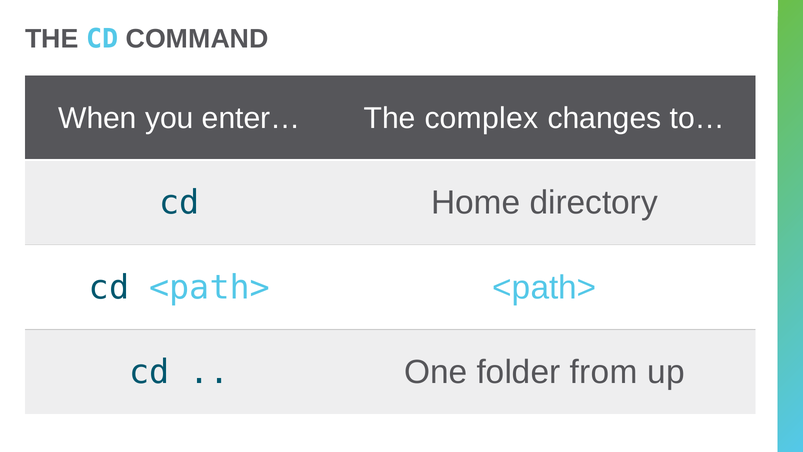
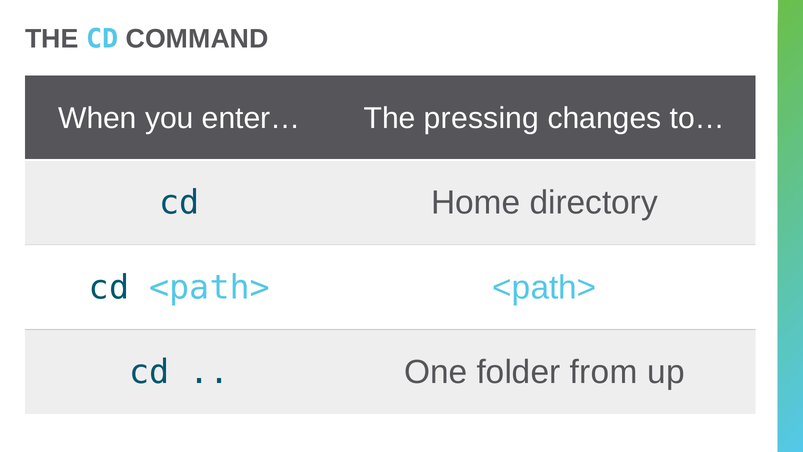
complex: complex -> pressing
